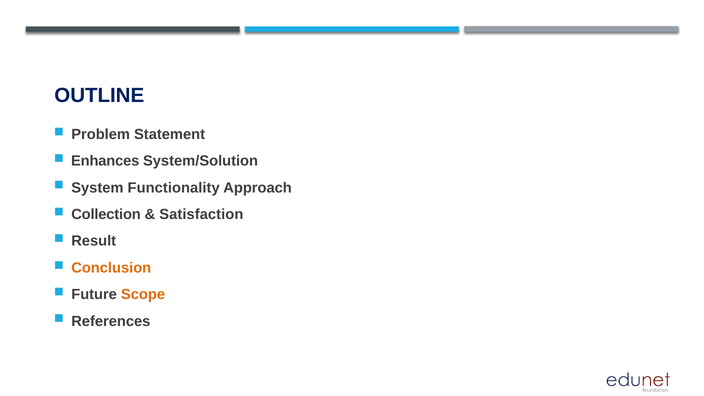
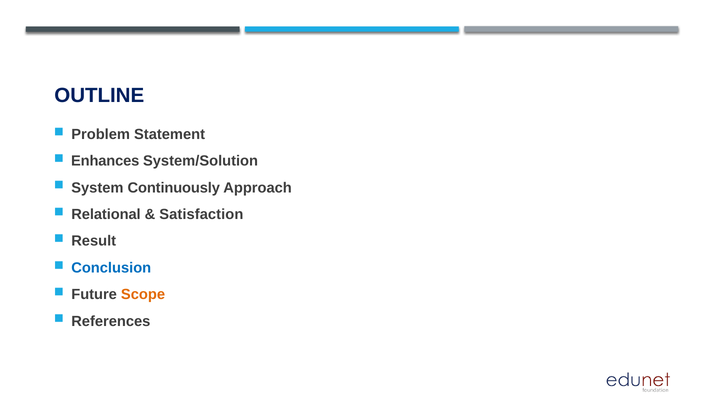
Functionality: Functionality -> Continuously
Collection: Collection -> Relational
Conclusion colour: orange -> blue
